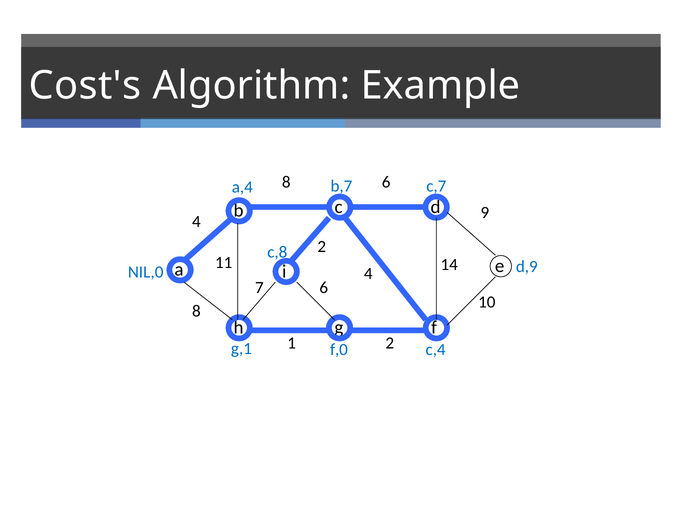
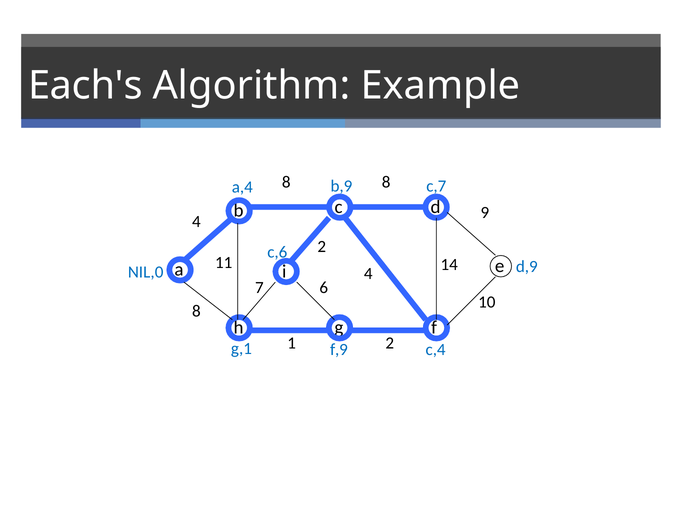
Cost's: Cost's -> Each's
8 6: 6 -> 8
b,7: b,7 -> b,9
c,8: c,8 -> c,6
f,0: f,0 -> f,9
